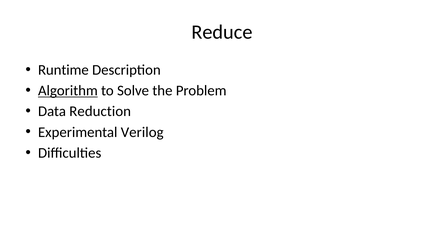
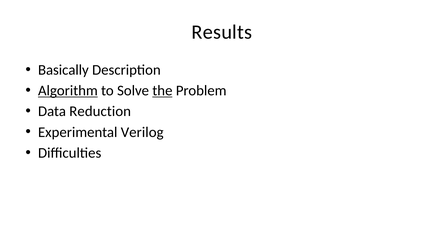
Reduce: Reduce -> Results
Runtime: Runtime -> Basically
the underline: none -> present
